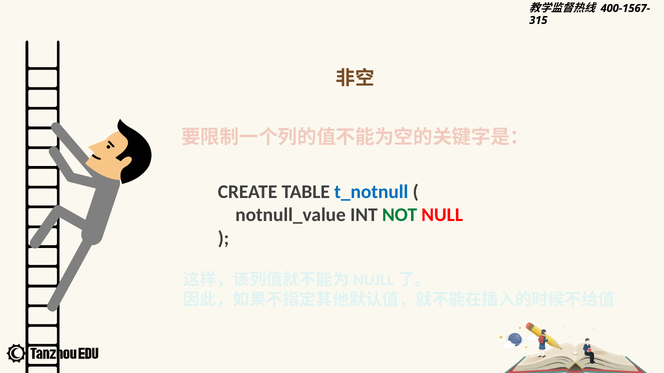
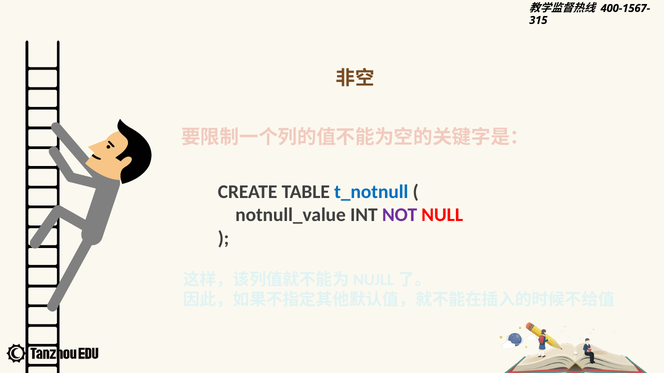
NOT colour: green -> purple
